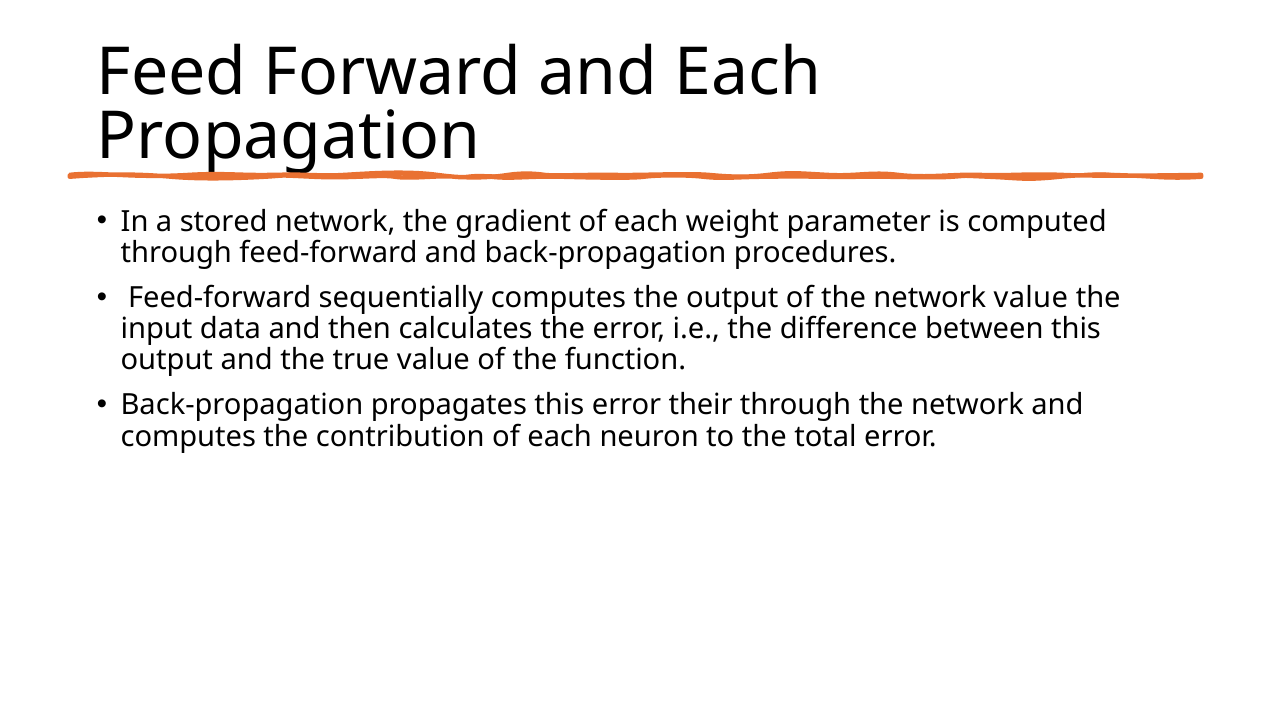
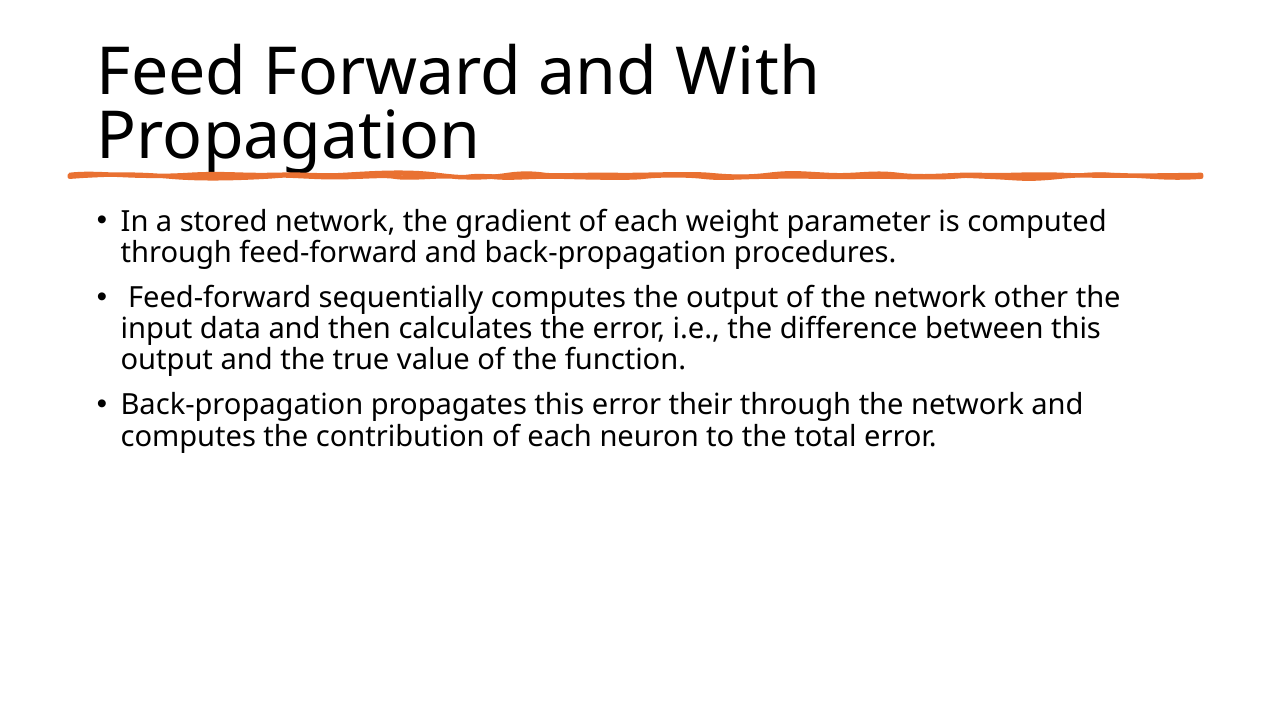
and Each: Each -> With
network value: value -> other
